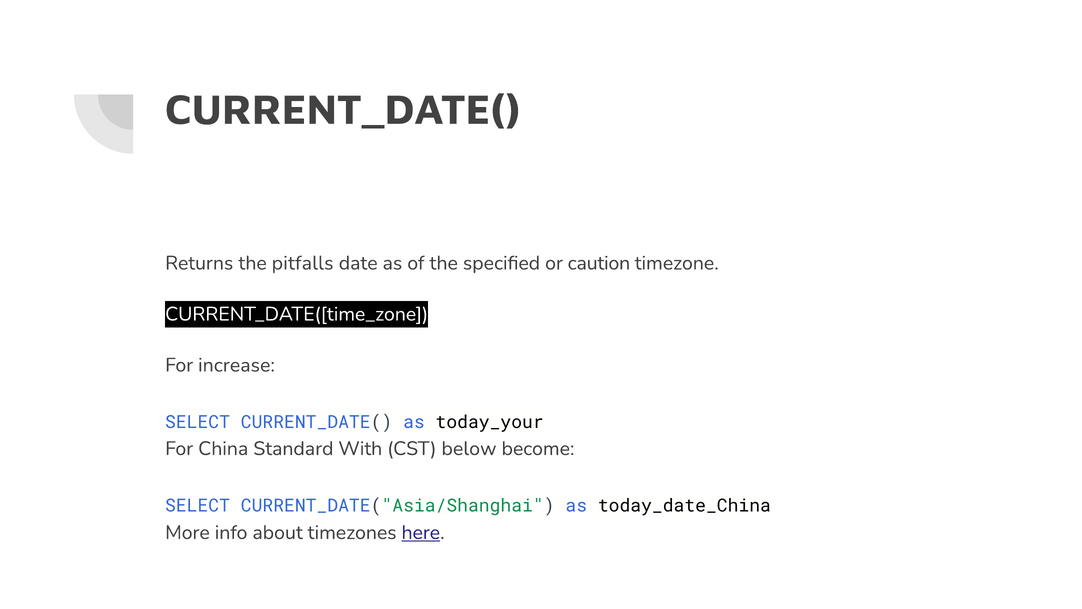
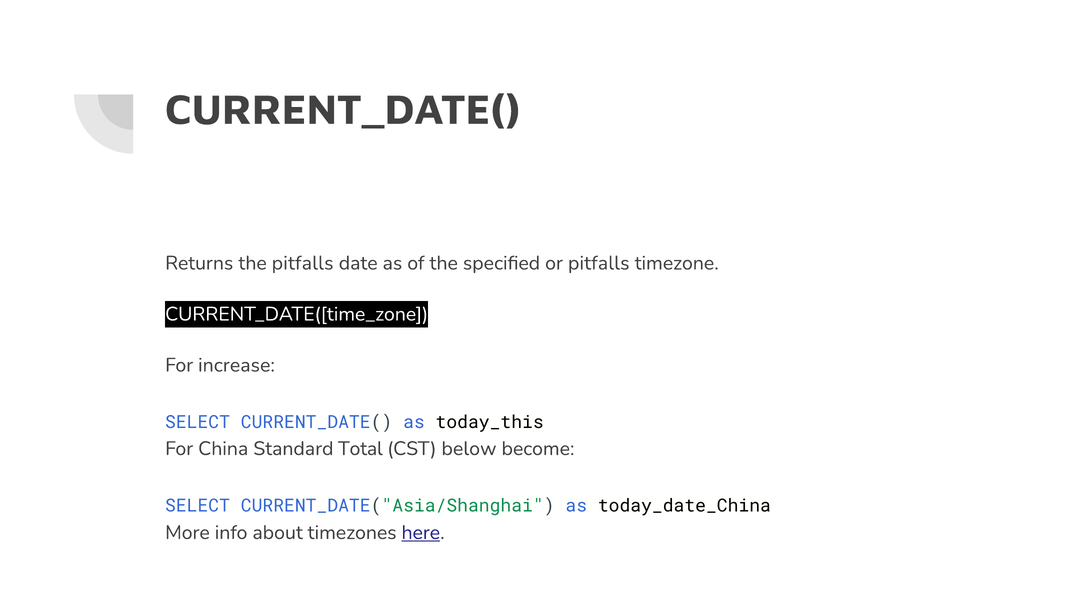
or caution: caution -> pitfalls
today_your: today_your -> today_this
With: With -> Total
